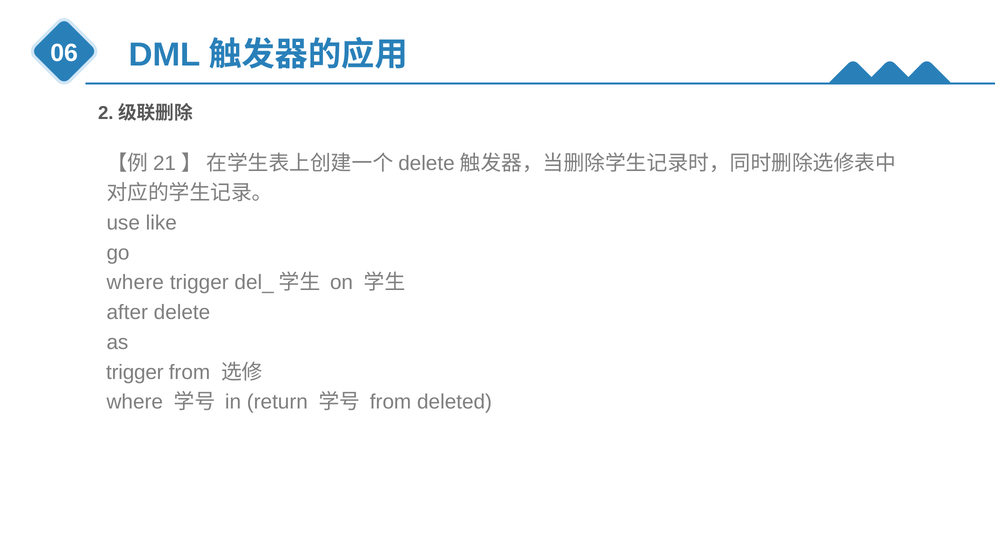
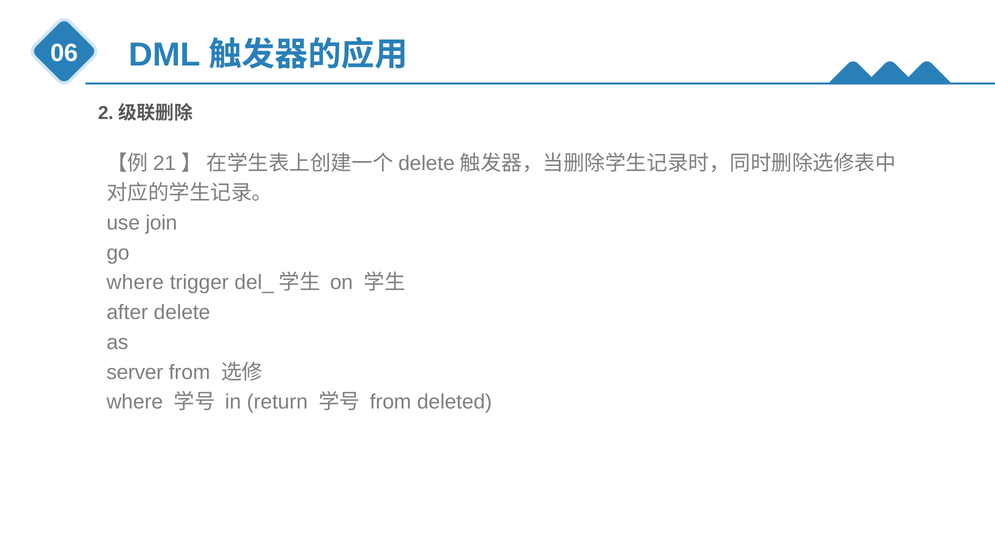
like: like -> join
trigger at (135, 372): trigger -> server
